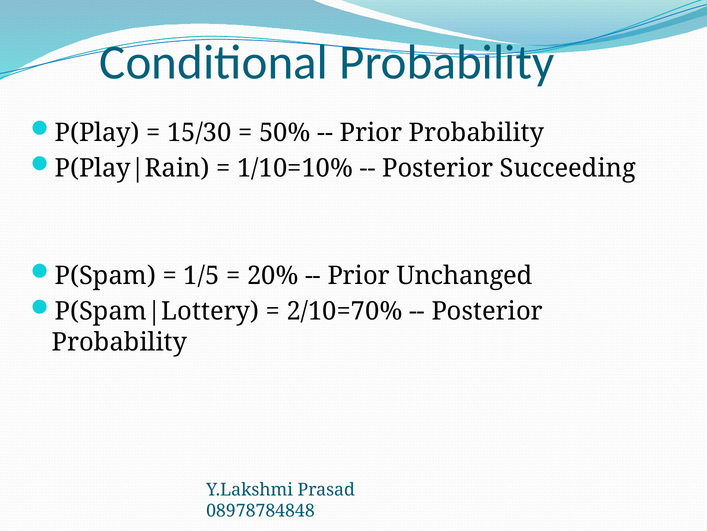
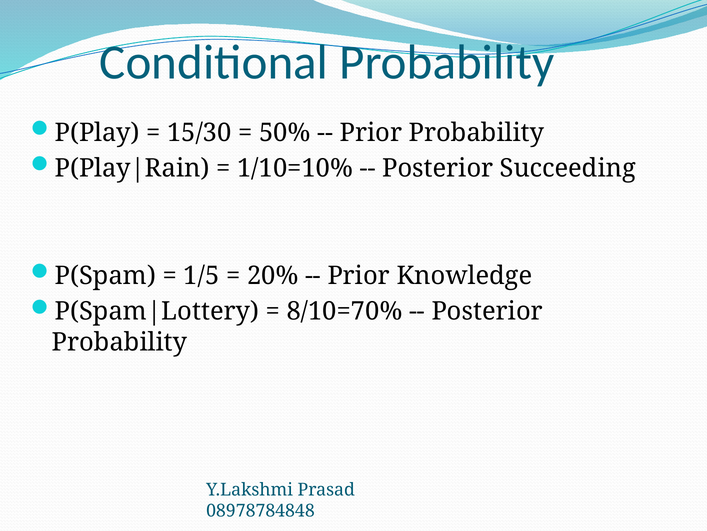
Unchanged: Unchanged -> Knowledge
2/10=70%: 2/10=70% -> 8/10=70%
